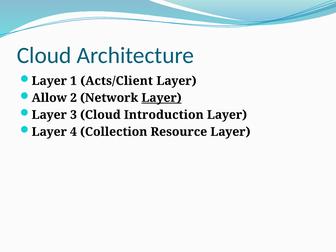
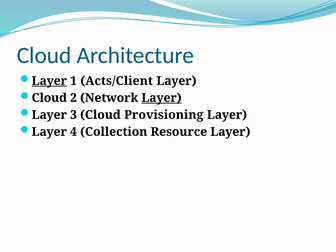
Layer at (49, 81) underline: none -> present
Allow at (49, 98): Allow -> Cloud
Introduction: Introduction -> Provisioning
